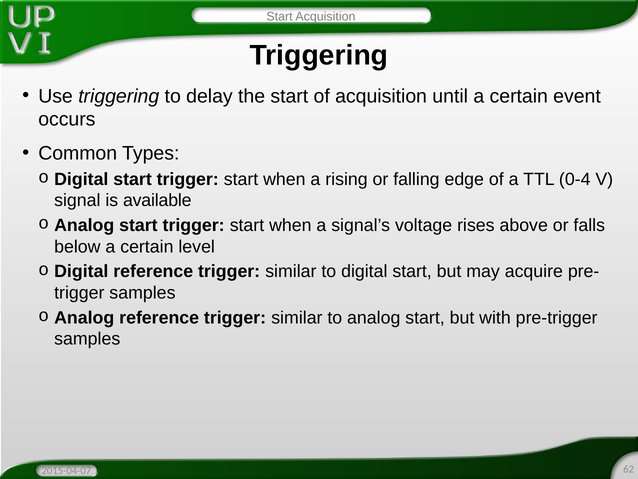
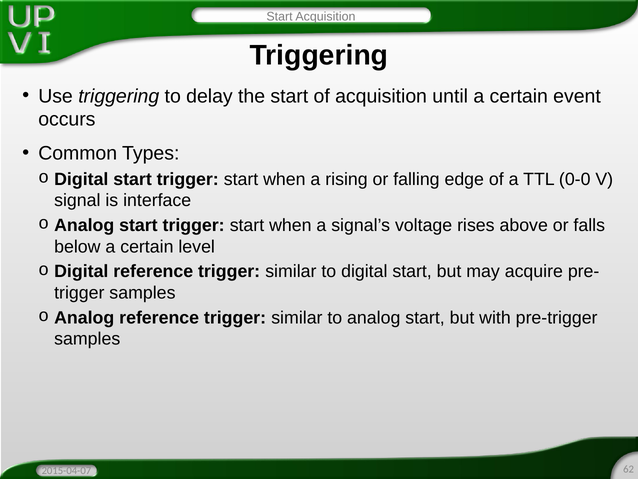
0-4: 0-4 -> 0-0
available: available -> interface
